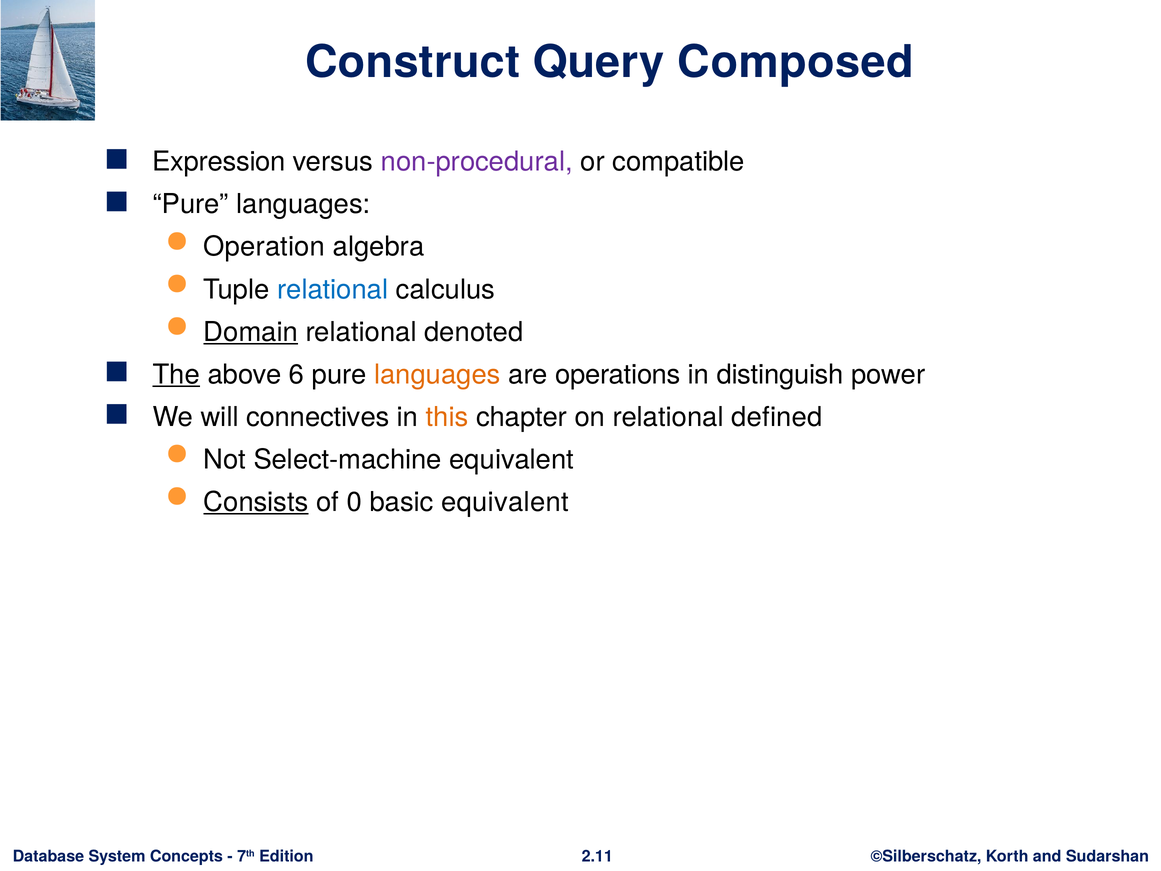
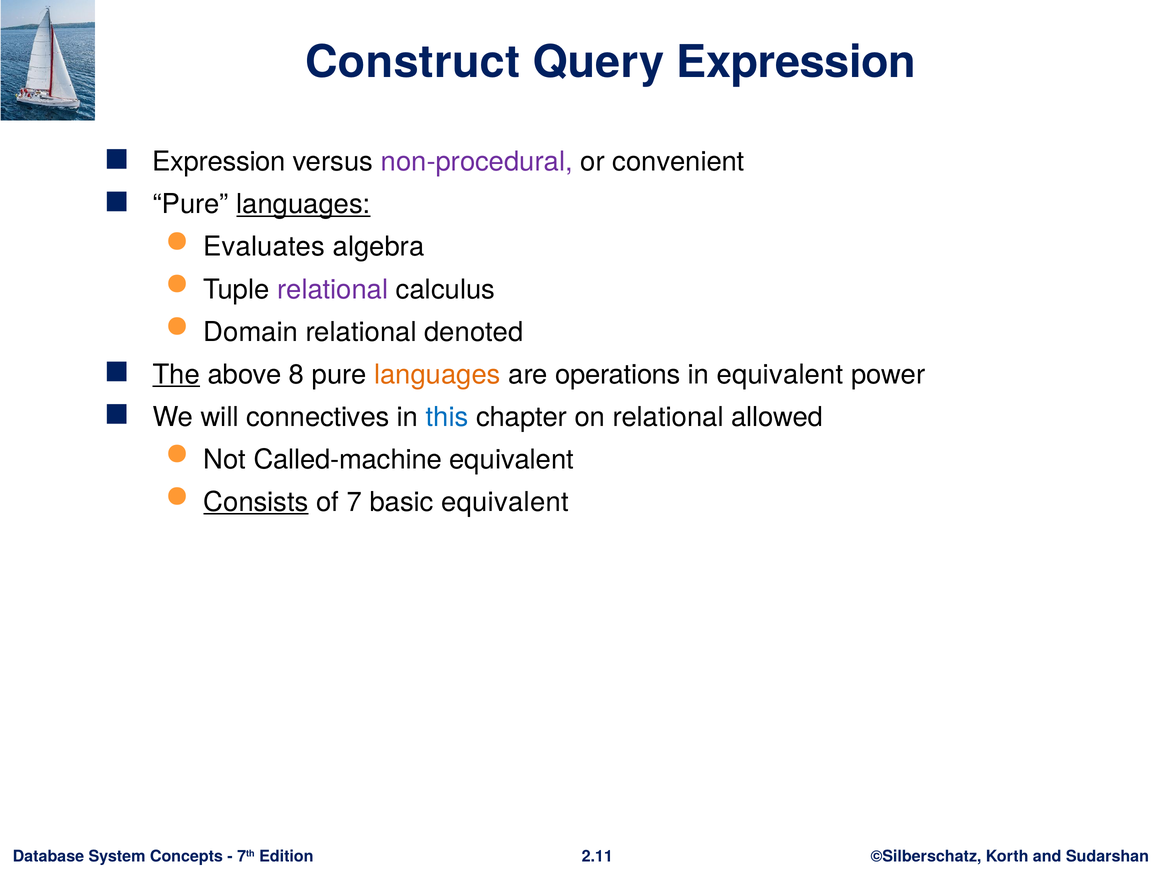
Query Composed: Composed -> Expression
compatible: compatible -> convenient
languages at (303, 204) underline: none -> present
Operation: Operation -> Evaluates
relational at (333, 289) colour: blue -> purple
Domain underline: present -> none
6: 6 -> 8
in distinguish: distinguish -> equivalent
this colour: orange -> blue
defined: defined -> allowed
Select-machine: Select-machine -> Called-machine
0: 0 -> 7
